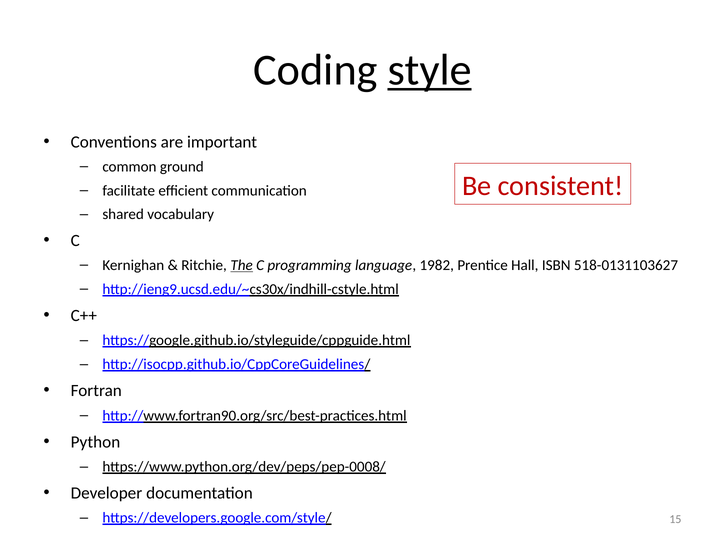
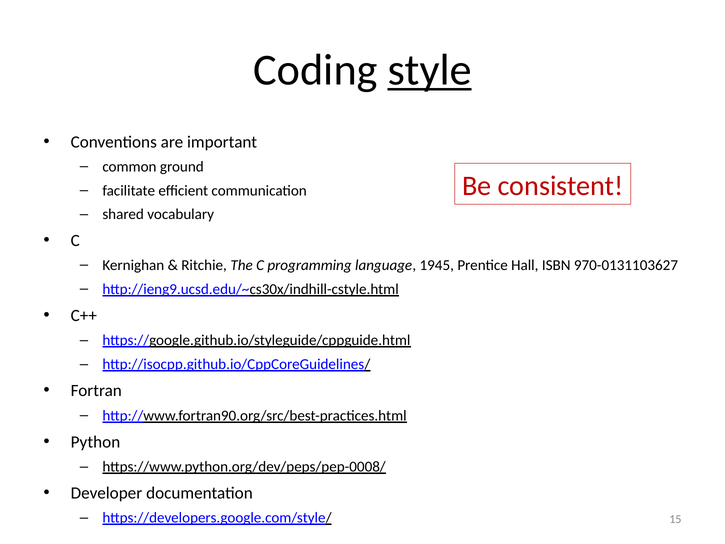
The underline: present -> none
1982: 1982 -> 1945
518-0131103627: 518-0131103627 -> 970-0131103627
